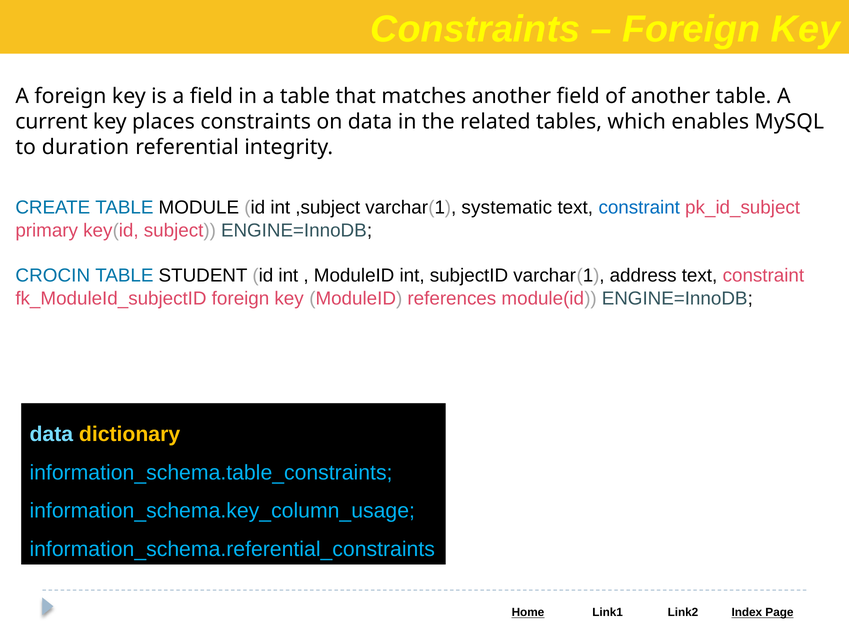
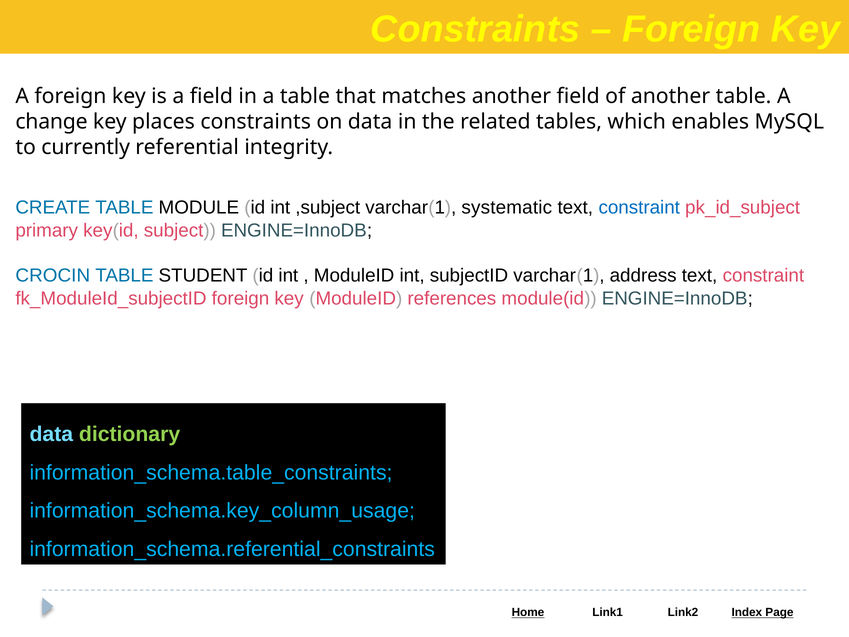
current: current -> change
duration: duration -> currently
dictionary colour: yellow -> light green
